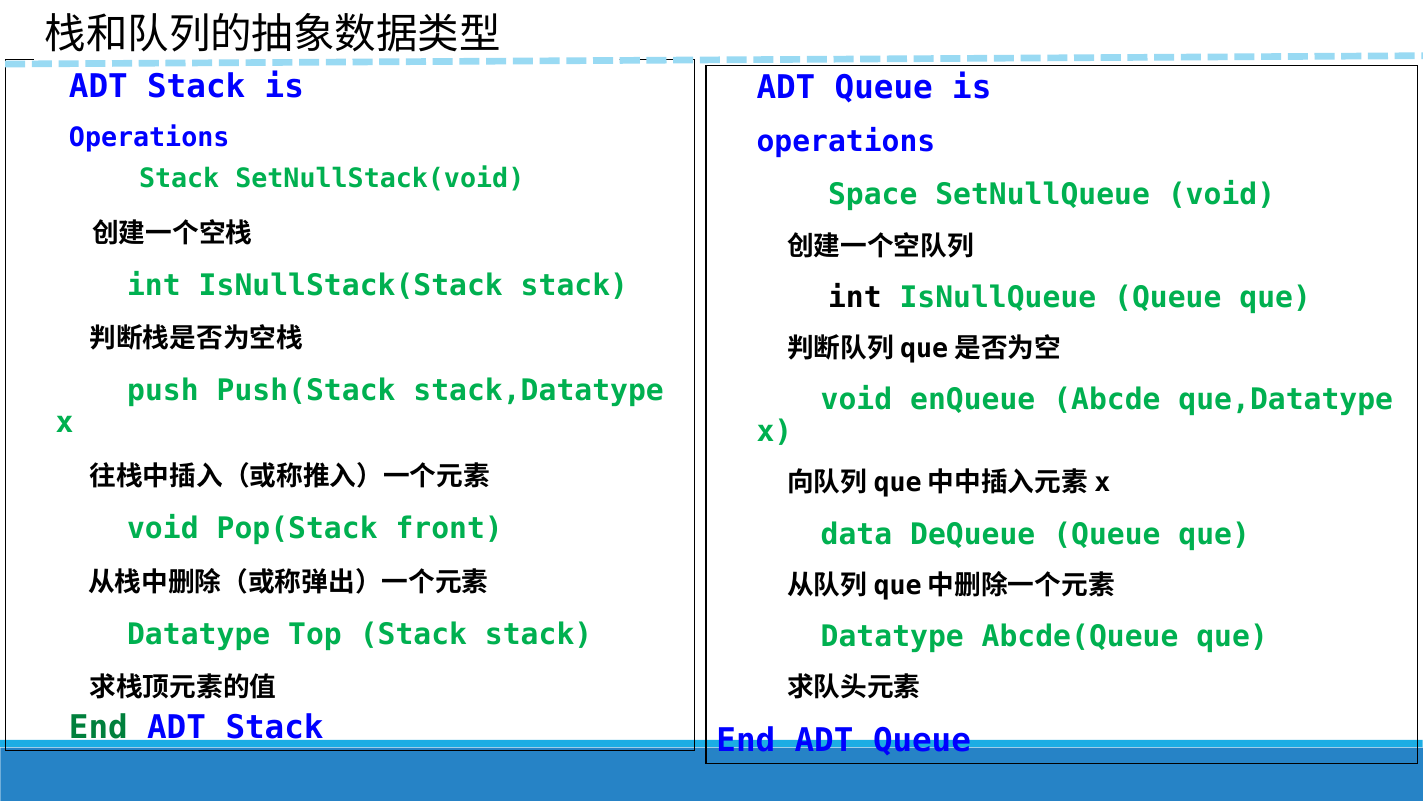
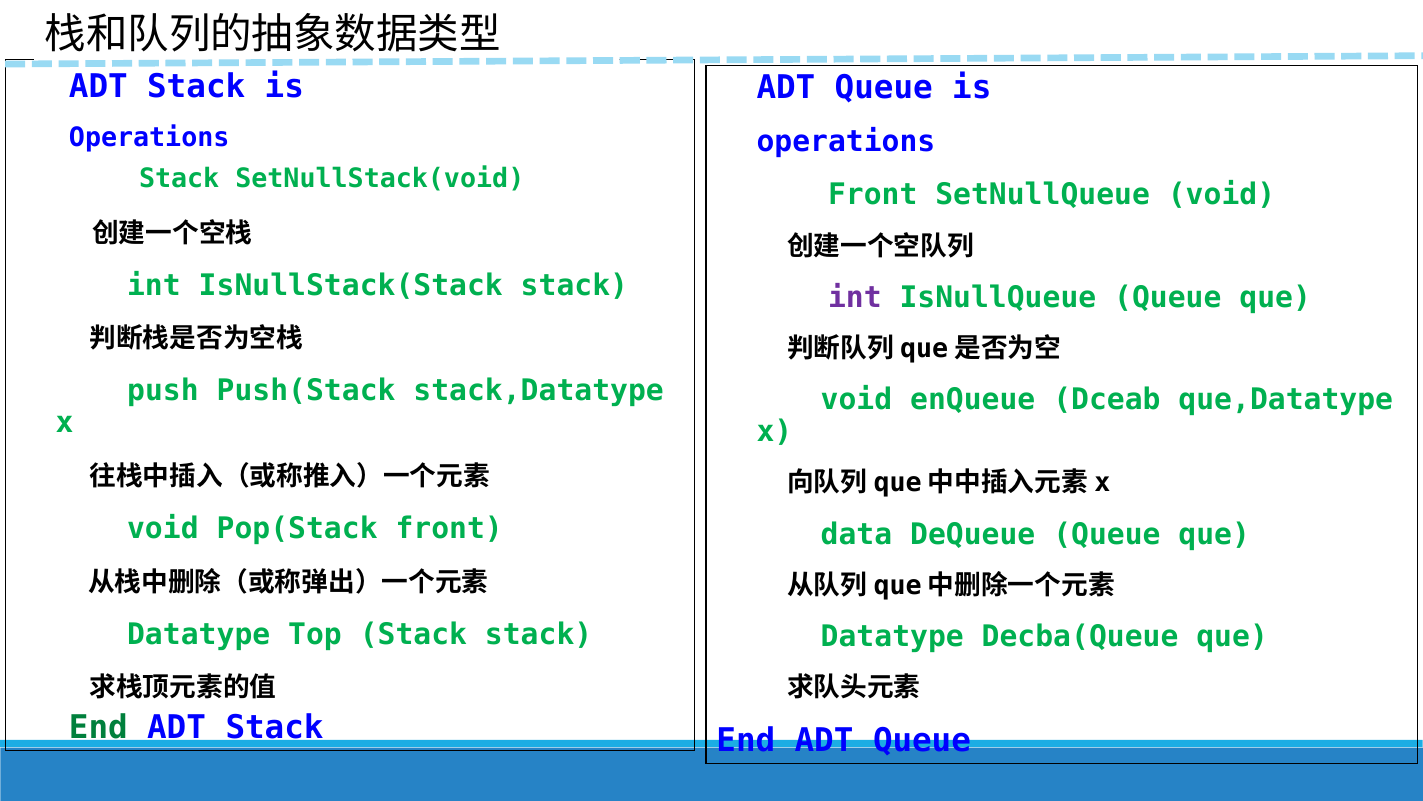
Space at (873, 195): Space -> Front
int at (855, 297) colour: black -> purple
Abcde: Abcde -> Dceab
Abcde(Queue: Abcde(Queue -> Decba(Queue
